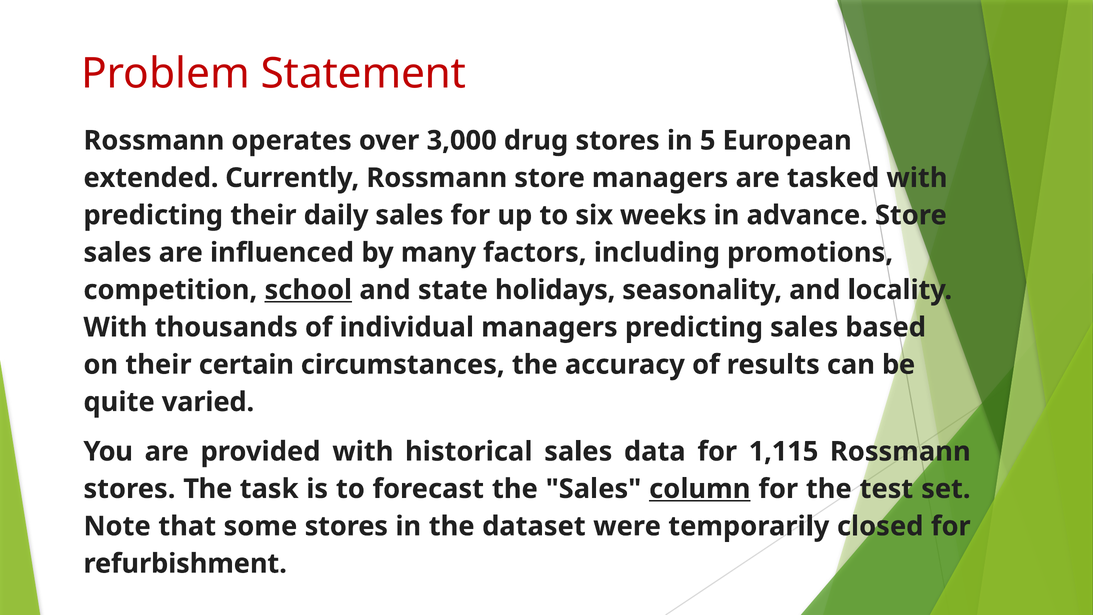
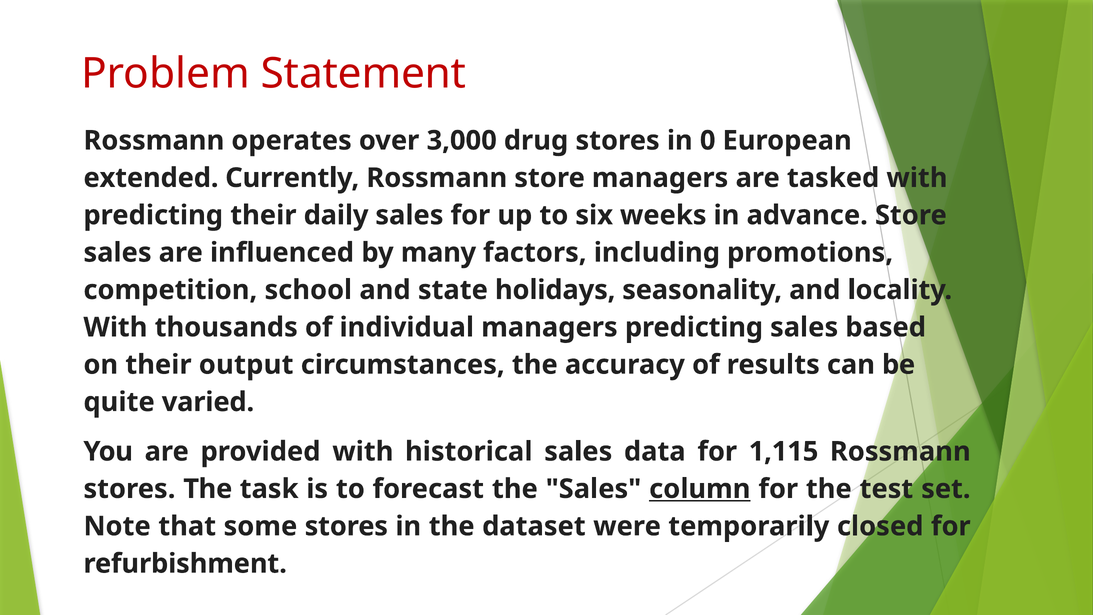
5: 5 -> 0
school underline: present -> none
certain: certain -> output
